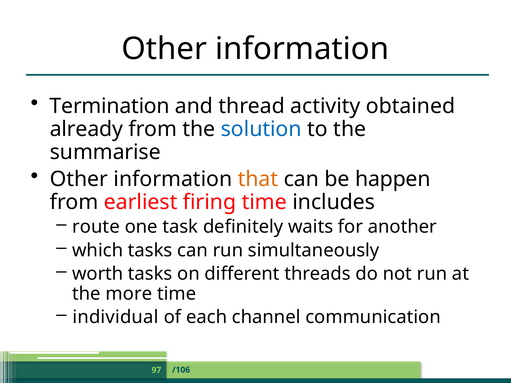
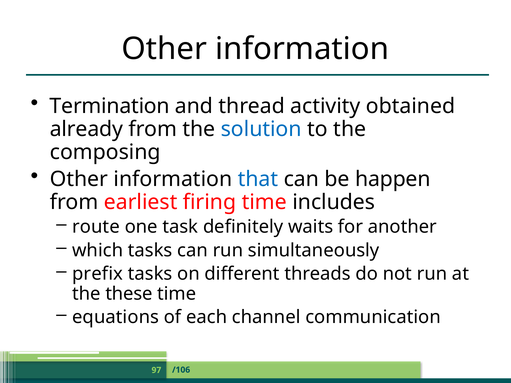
summarise: summarise -> composing
that colour: orange -> blue
worth: worth -> prefix
more: more -> these
individual: individual -> equations
